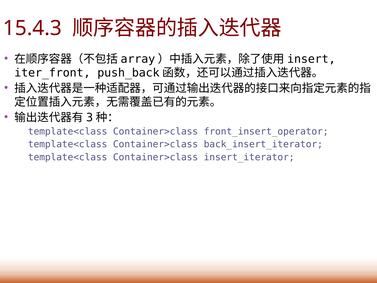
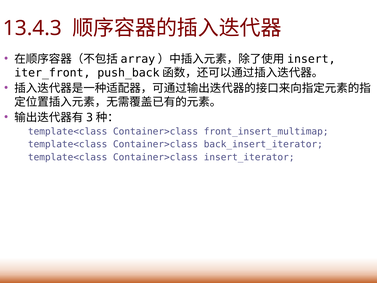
15.4.3: 15.4.3 -> 13.4.3
front_insert_operator: front_insert_operator -> front_insert_multimap
